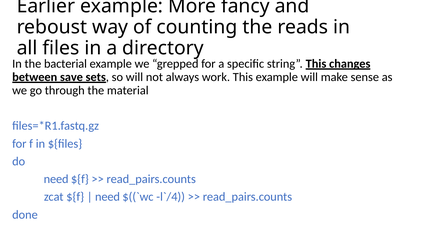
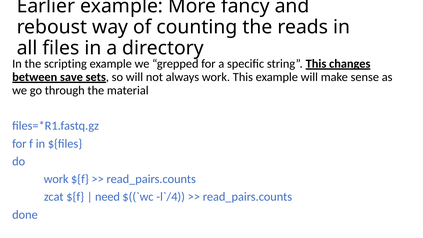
bacterial: bacterial -> scripting
need at (56, 179): need -> work
